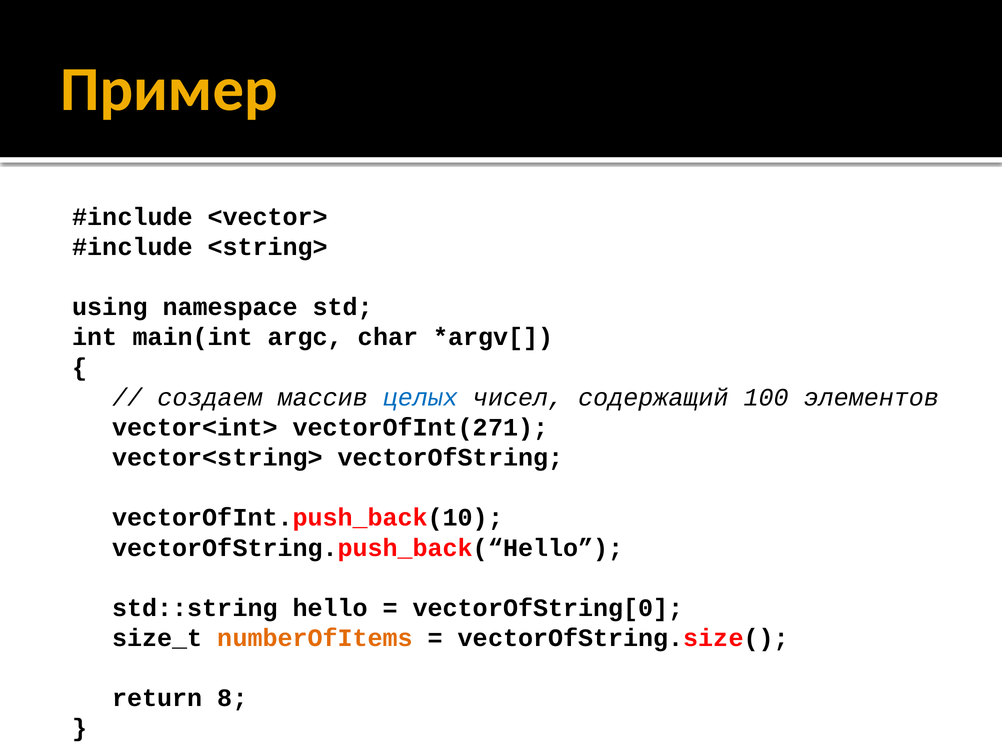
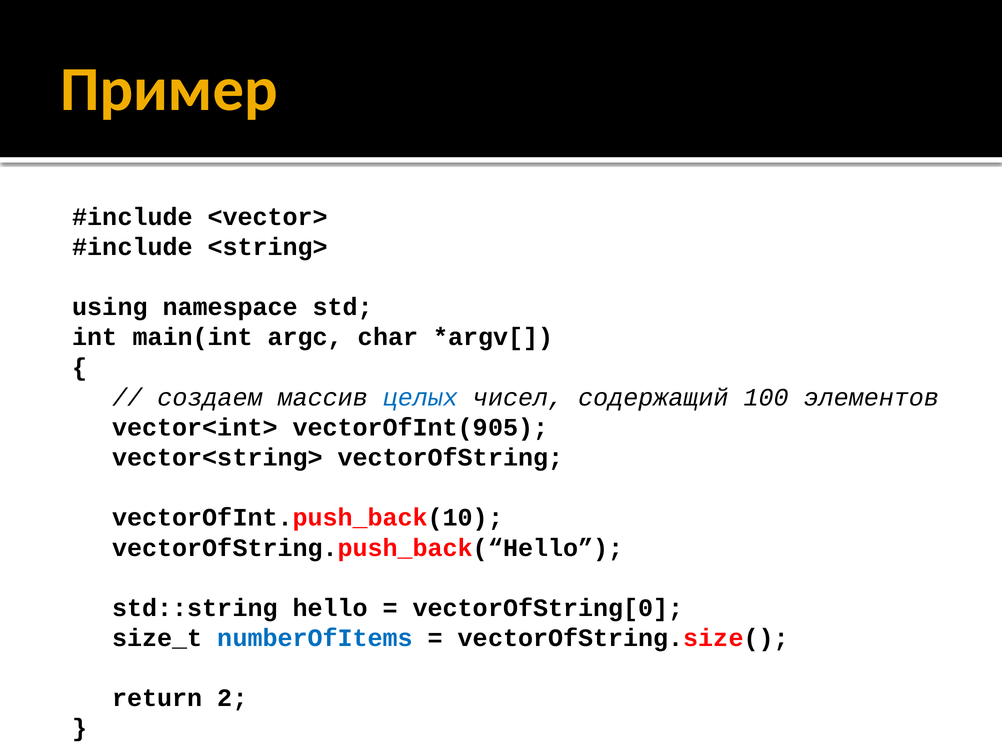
vectorOfInt(271: vectorOfInt(271 -> vectorOfInt(905
numberOfItems colour: orange -> blue
8: 8 -> 2
